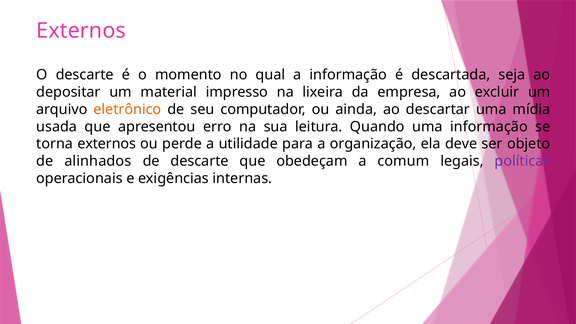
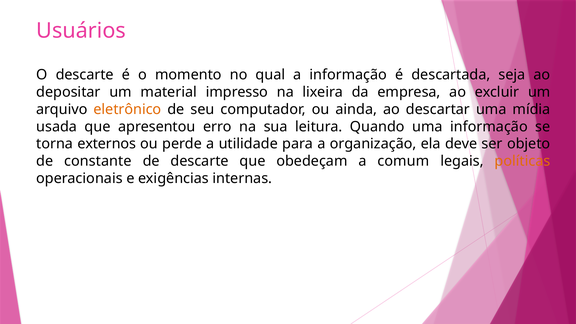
Externos at (81, 31): Externos -> Usuários
alinhados: alinhados -> constante
políticas colour: purple -> orange
